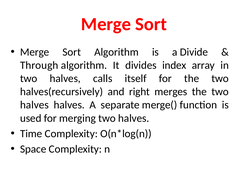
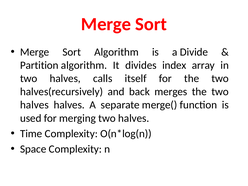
Through: Through -> Partition
right: right -> back
